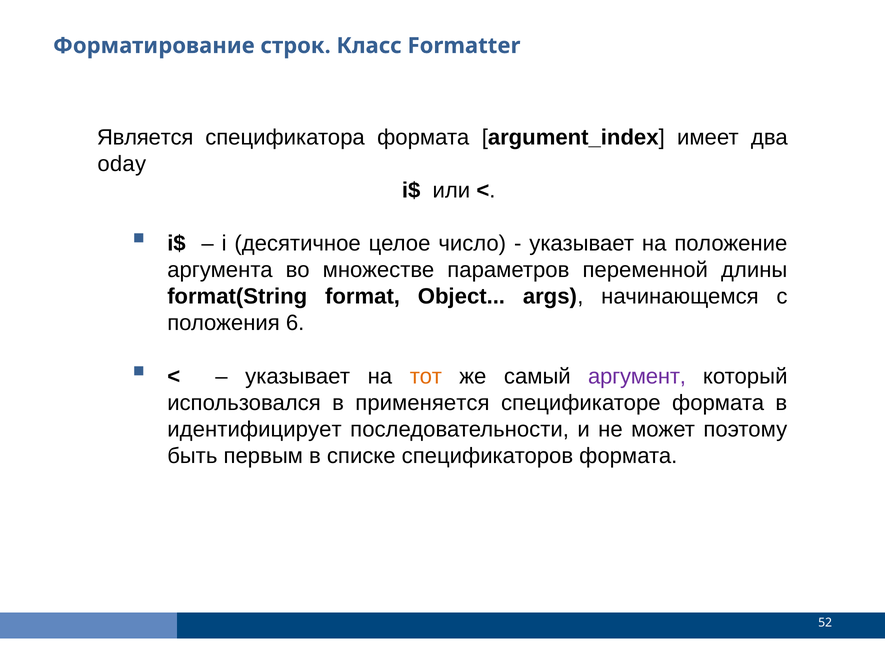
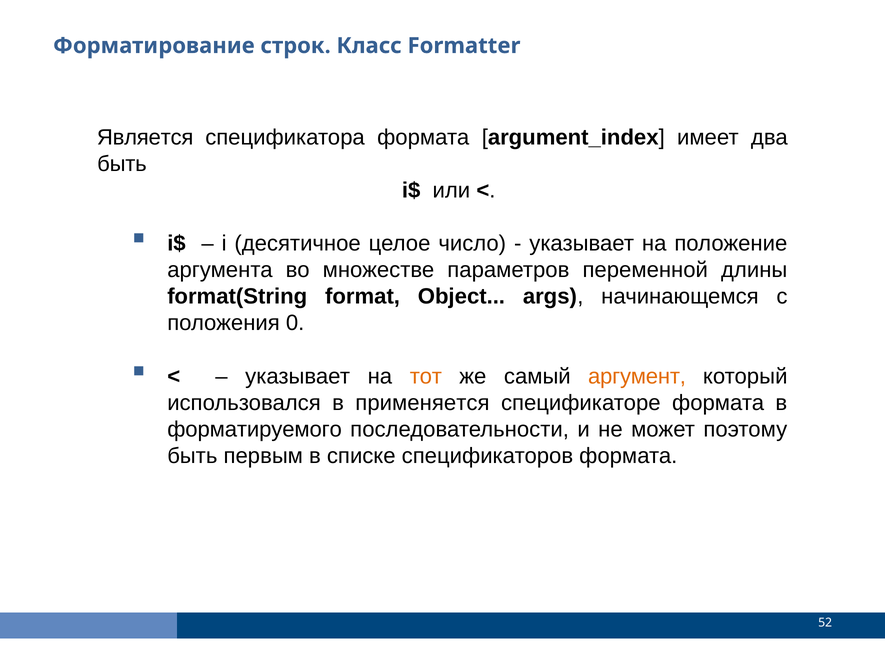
oday at (122, 164): oday -> быть
6: 6 -> 0
аргумент colour: purple -> orange
идентифицирует: идентифицирует -> форматируемого
